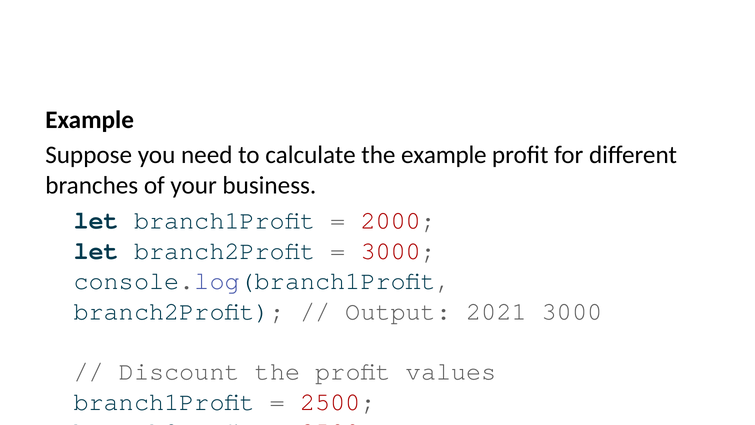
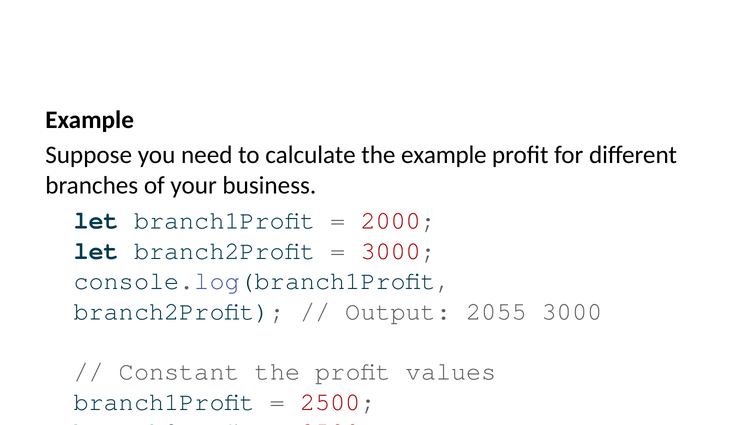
2021: 2021 -> 2055
Discount: Discount -> Constant
